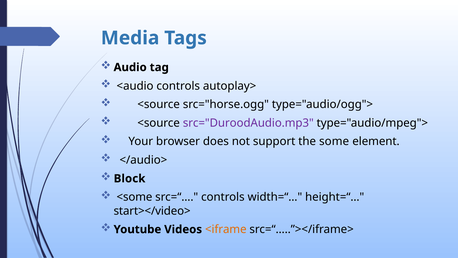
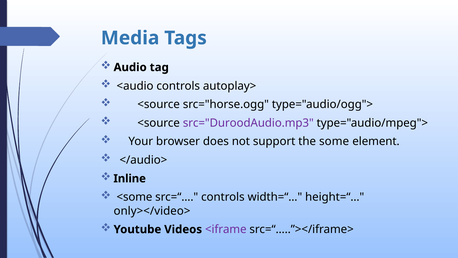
Block: Block -> Inline
start></video>: start></video> -> only></video>
<iframe colour: orange -> purple
